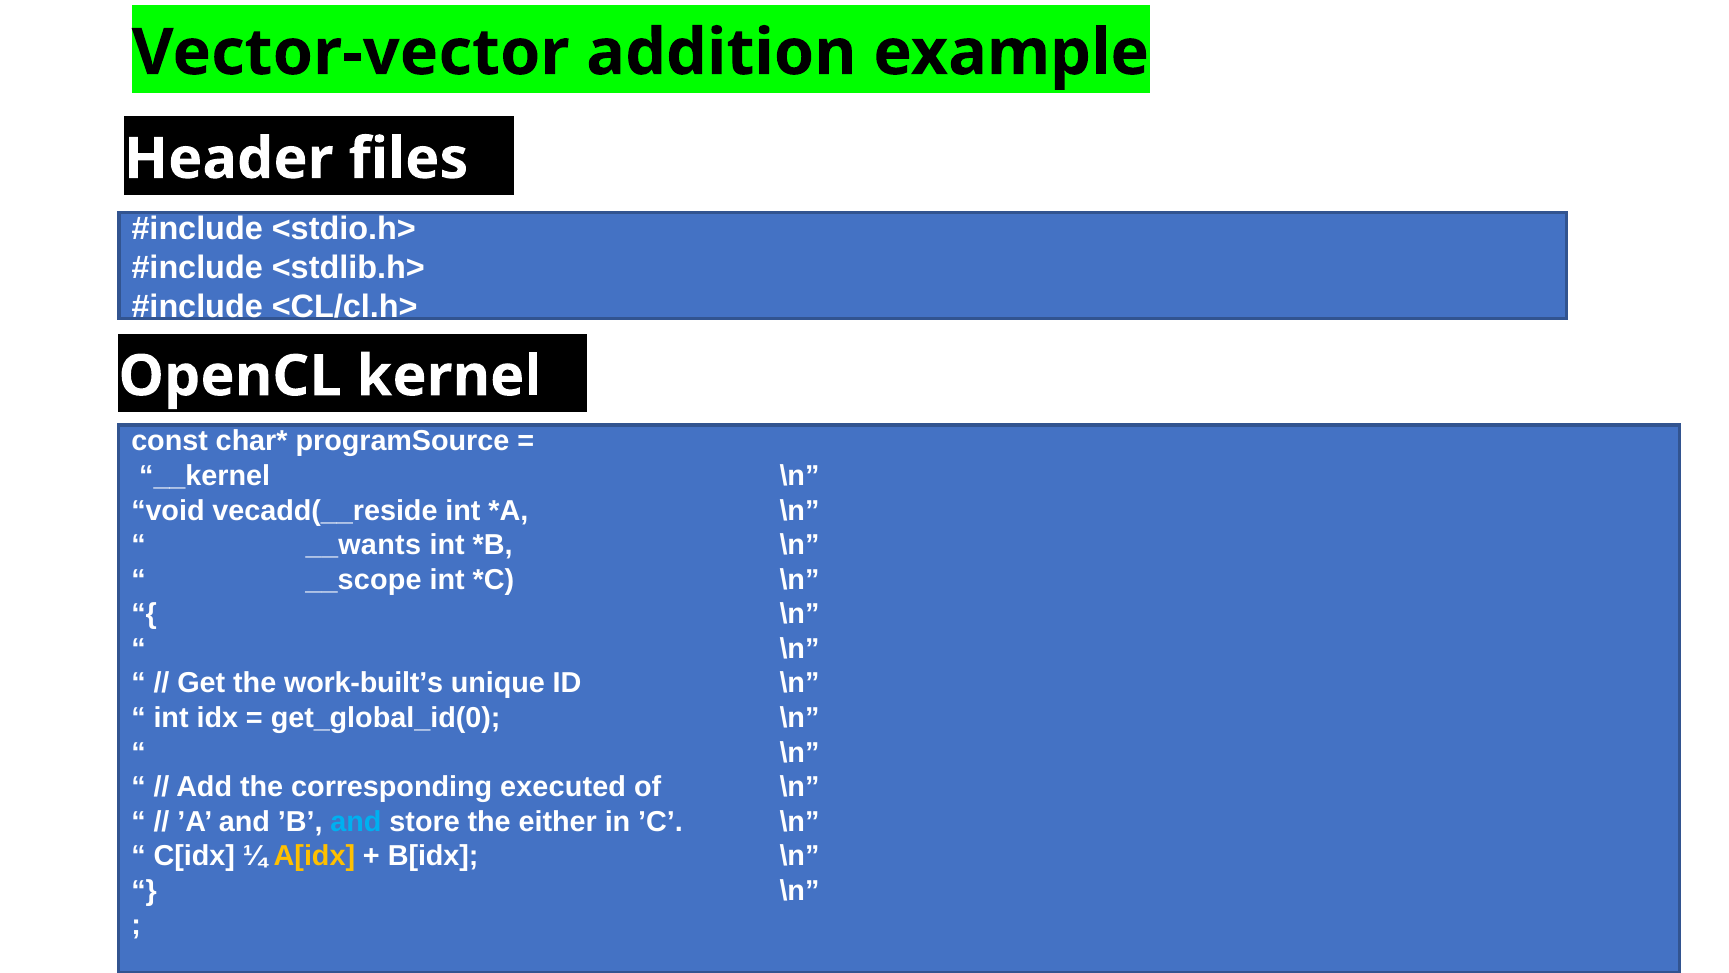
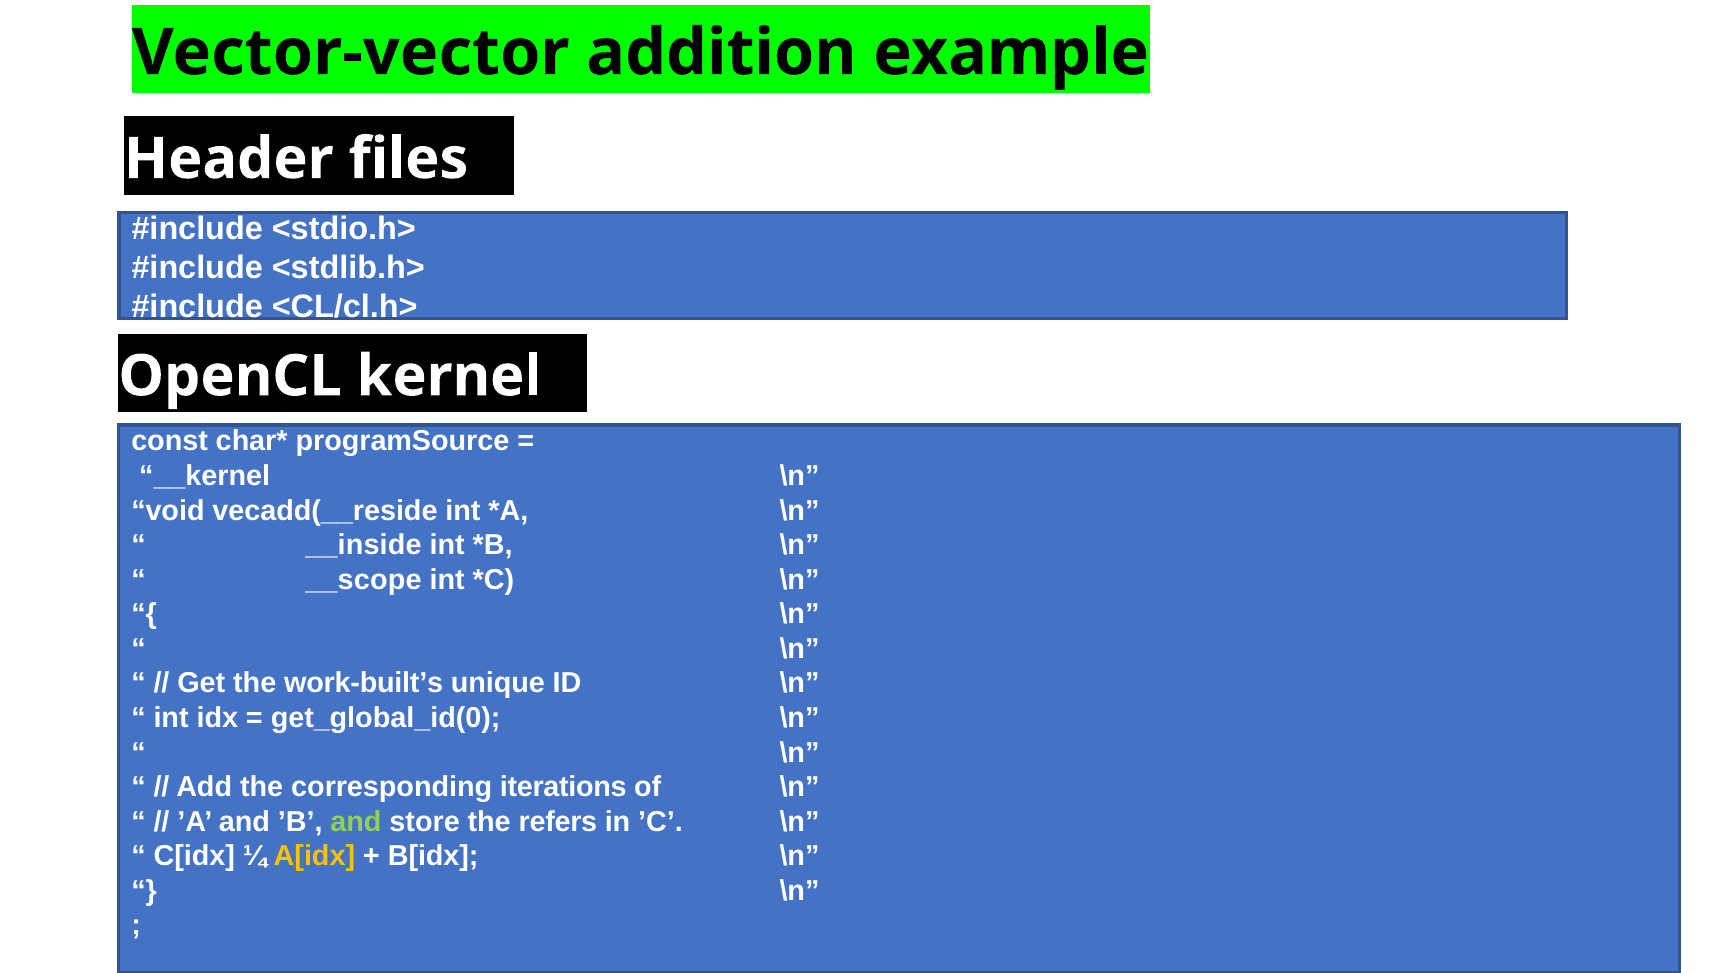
__wants: __wants -> __inside
executed: executed -> iterations
and at (356, 821) colour: light blue -> light green
either: either -> refers
